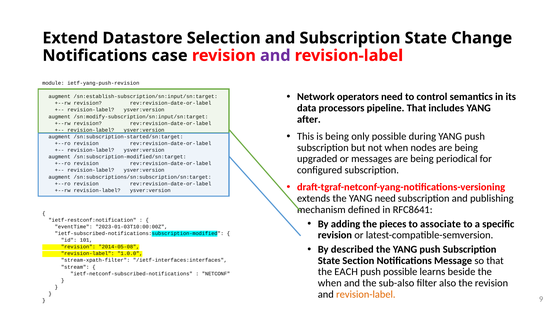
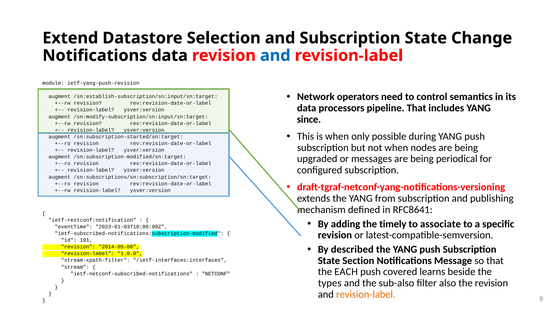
Notifications case: case -> data
and at (275, 55) colour: purple -> blue
after: after -> since
is being: being -> when
YANG need: need -> from
pieces: pieces -> timely
push possible: possible -> covered
when at (330, 283): when -> types
